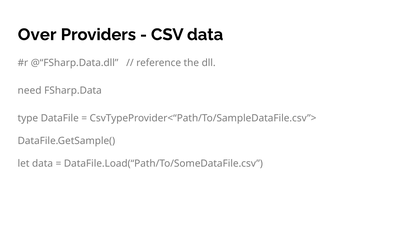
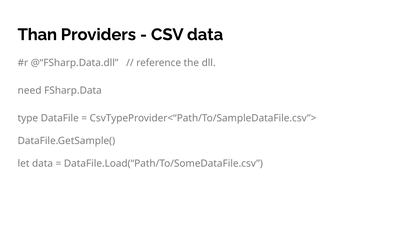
Over: Over -> Than
